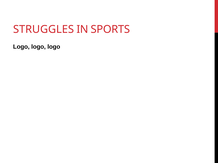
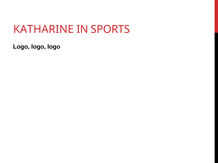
STRUGGLES: STRUGGLES -> KATHARINE
